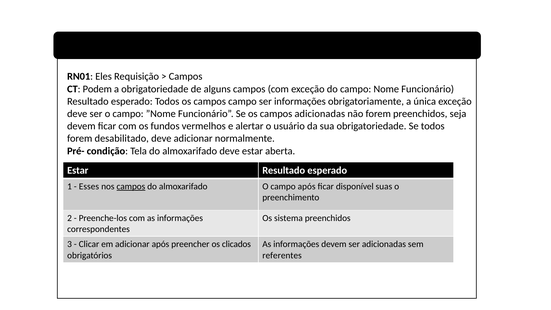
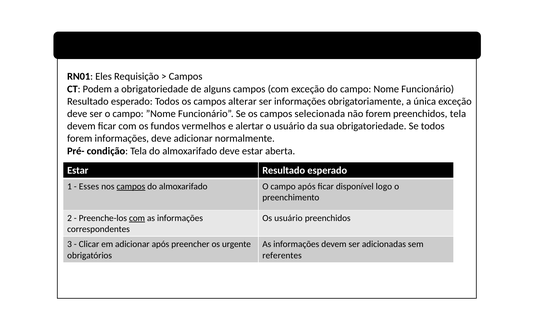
campos campo: campo -> alterar
campos adicionadas: adicionadas -> selecionada
preenchidos seja: seja -> tela
forem desabilitado: desabilitado -> informações
suas: suas -> logo
com at (137, 218) underline: none -> present
Os sistema: sistema -> usuário
clicados: clicados -> urgente
